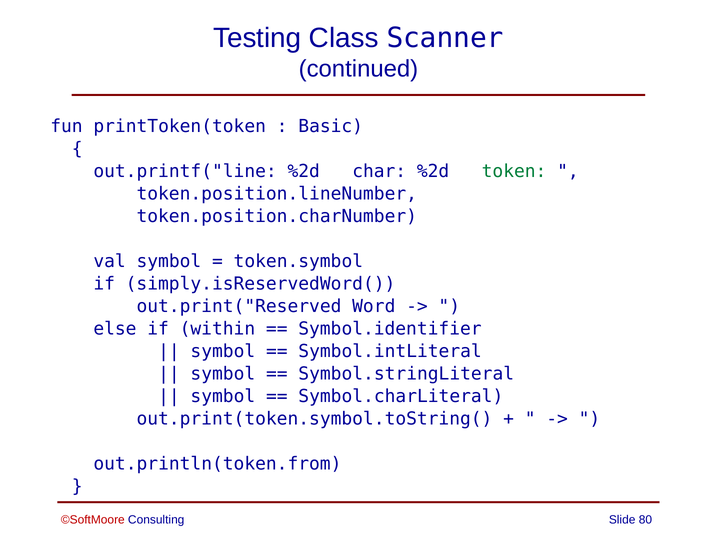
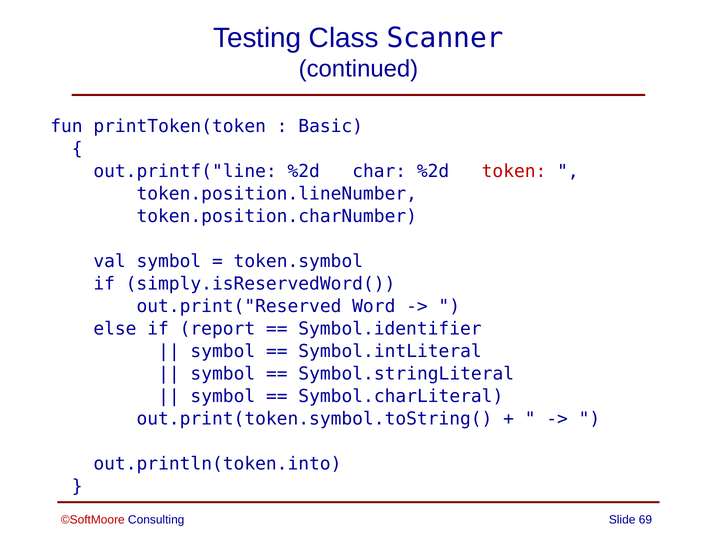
token colour: green -> red
within: within -> report
out.println(token.from: out.println(token.from -> out.println(token.into
80: 80 -> 69
